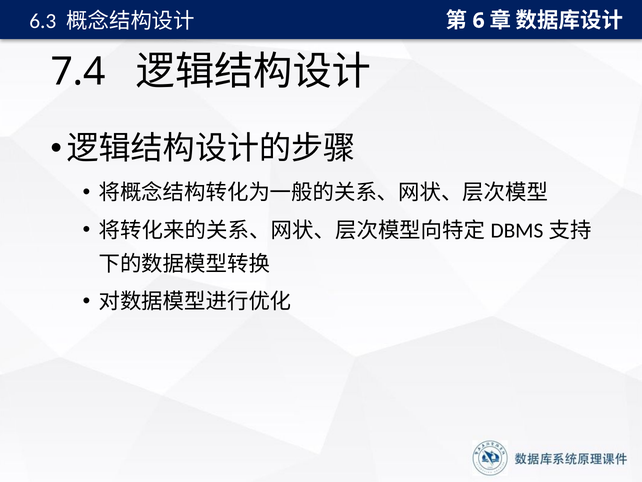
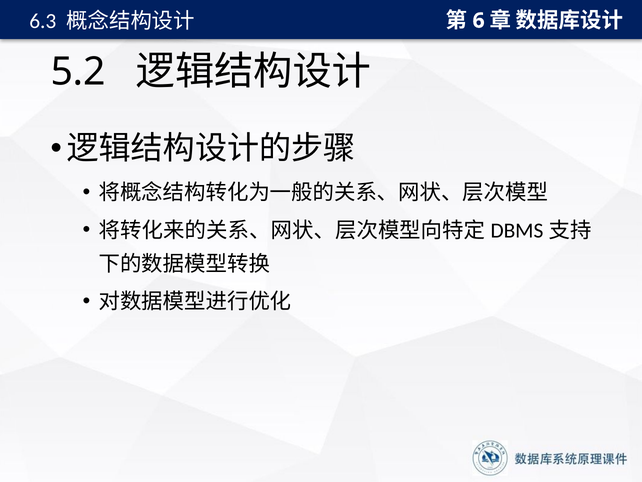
7.4: 7.4 -> 5.2
